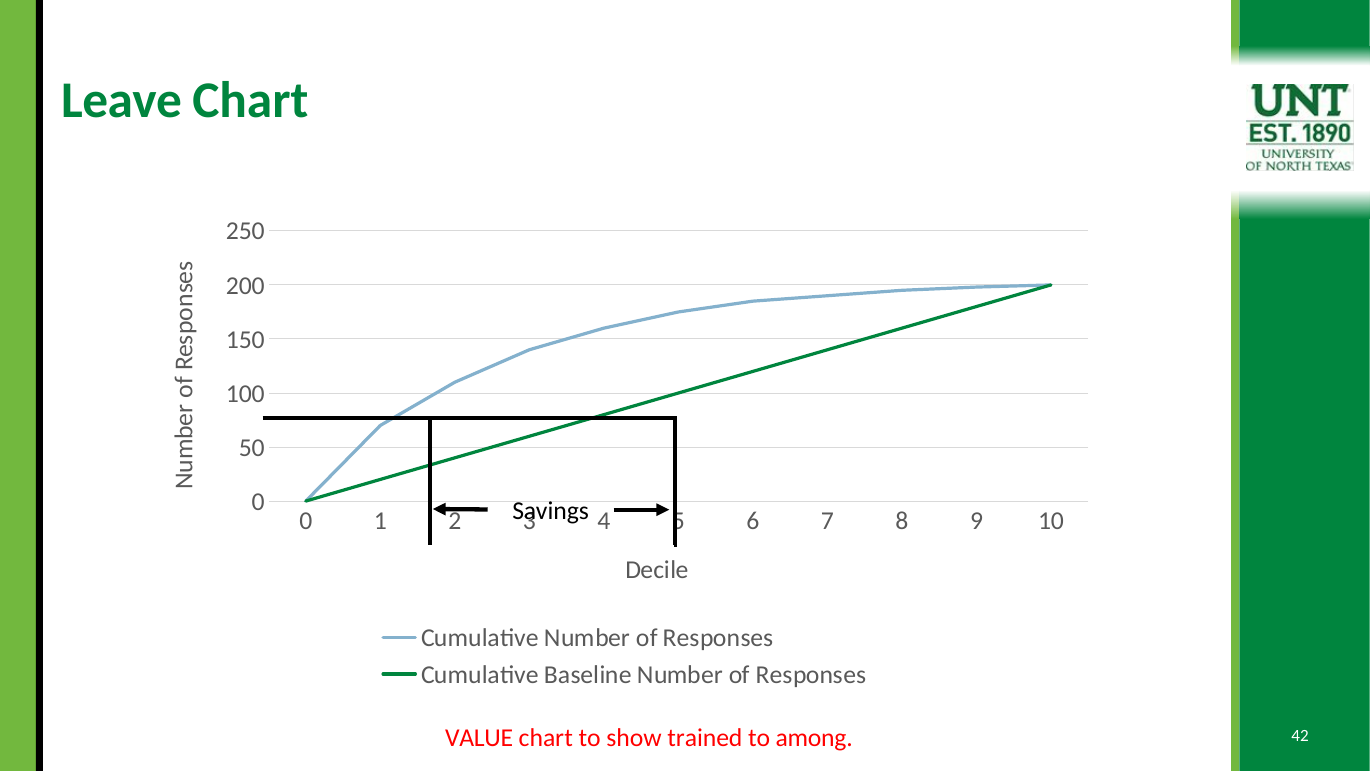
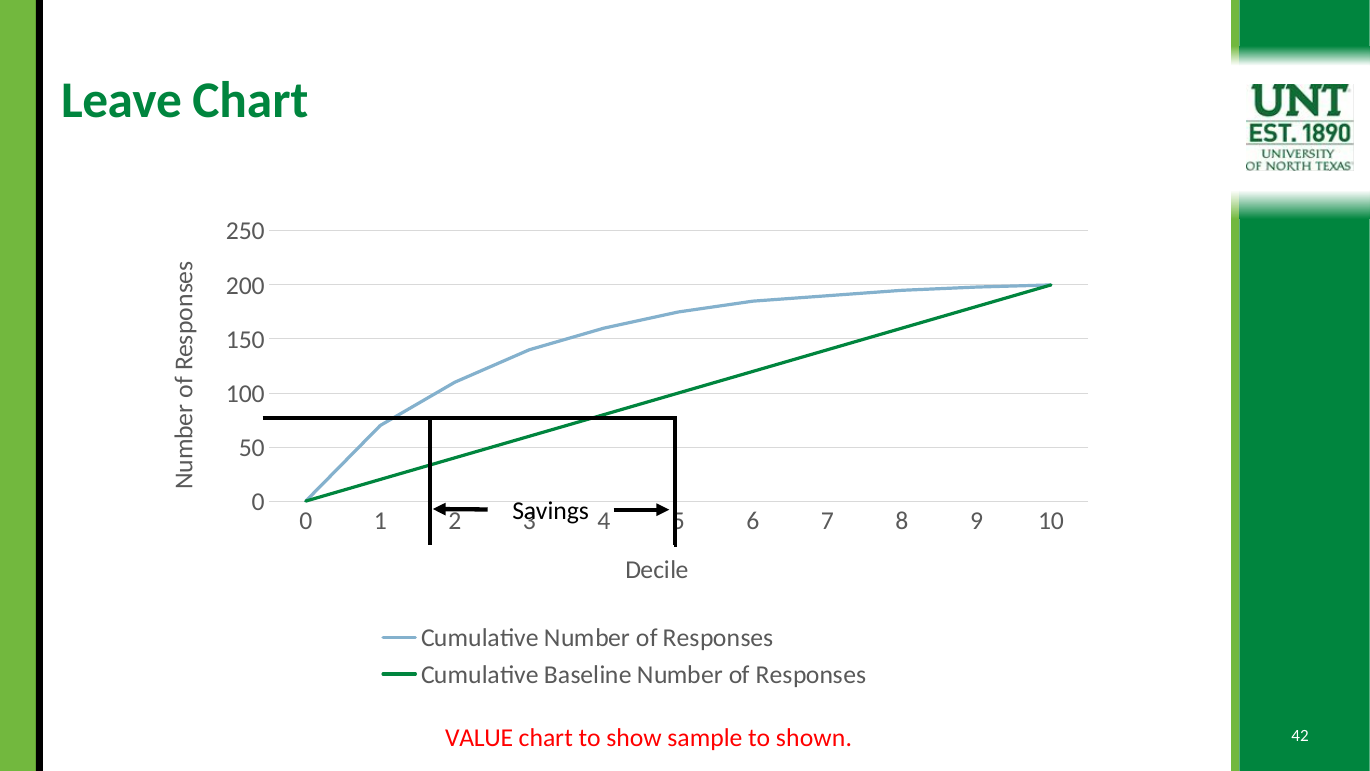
trained: trained -> sample
among: among -> shown
